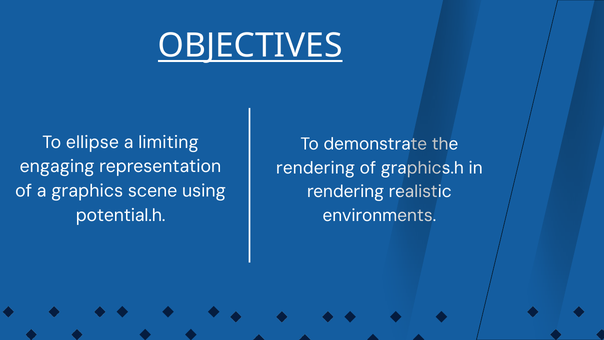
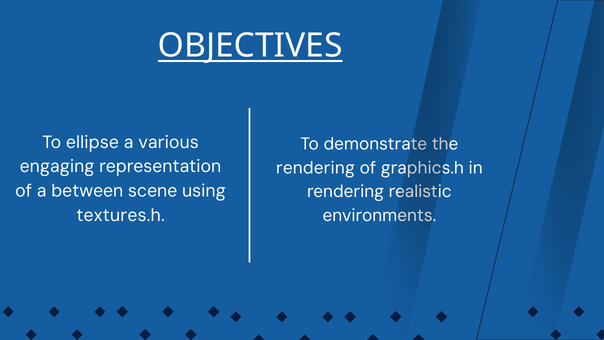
limiting: limiting -> various
graphics: graphics -> between
potential.h: potential.h -> textures.h
